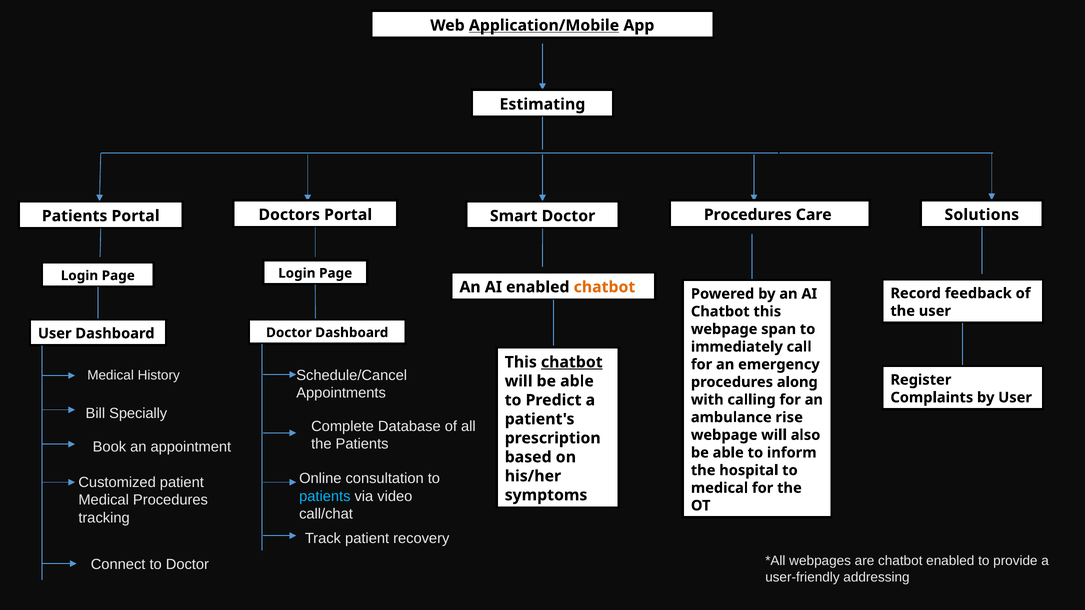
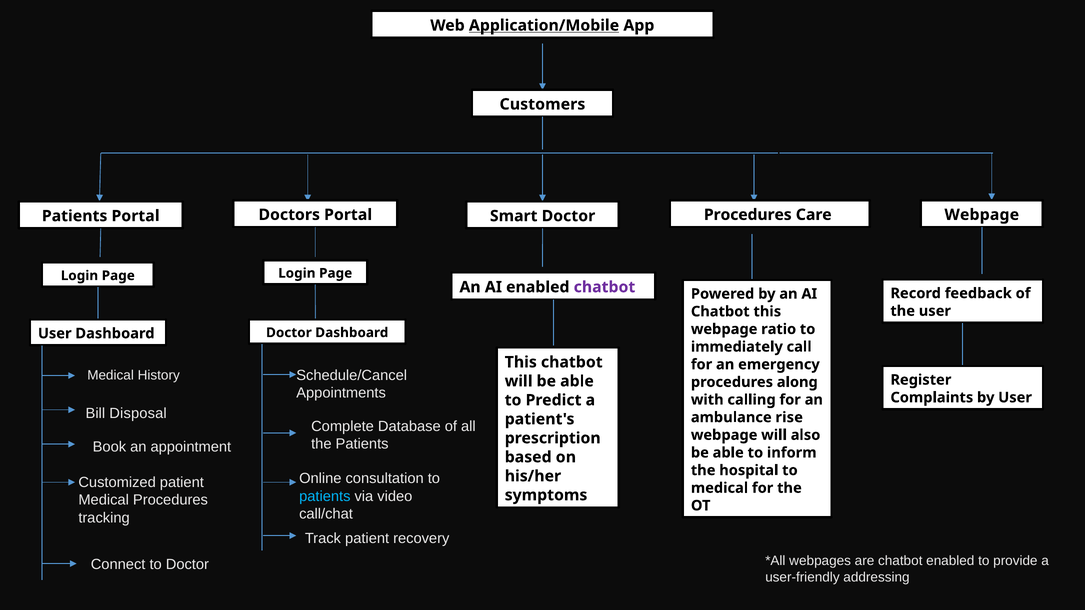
Estimating: Estimating -> Customers
Care Solutions: Solutions -> Webpage
chatbot at (604, 287) colour: orange -> purple
span: span -> ratio
chatbot at (572, 362) underline: present -> none
Specially: Specially -> Disposal
